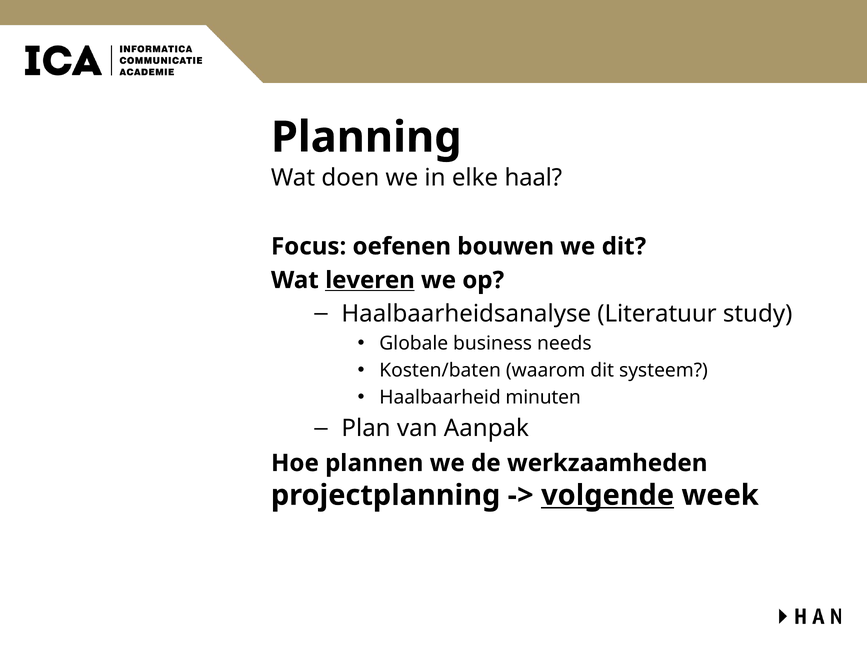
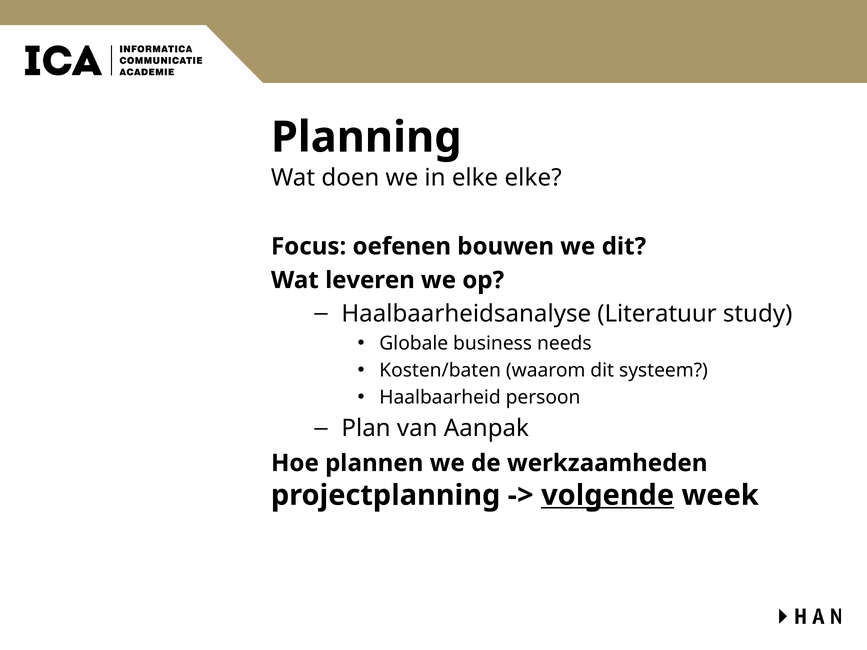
elke haal: haal -> elke
leveren underline: present -> none
minuten: minuten -> persoon
